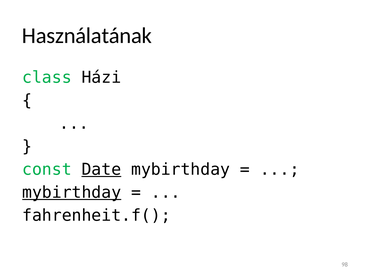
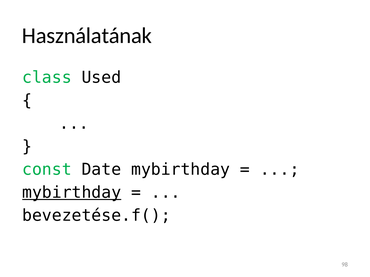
Házi: Házi -> Used
Date underline: present -> none
fahrenheit.f(: fahrenheit.f( -> bevezetése.f(
